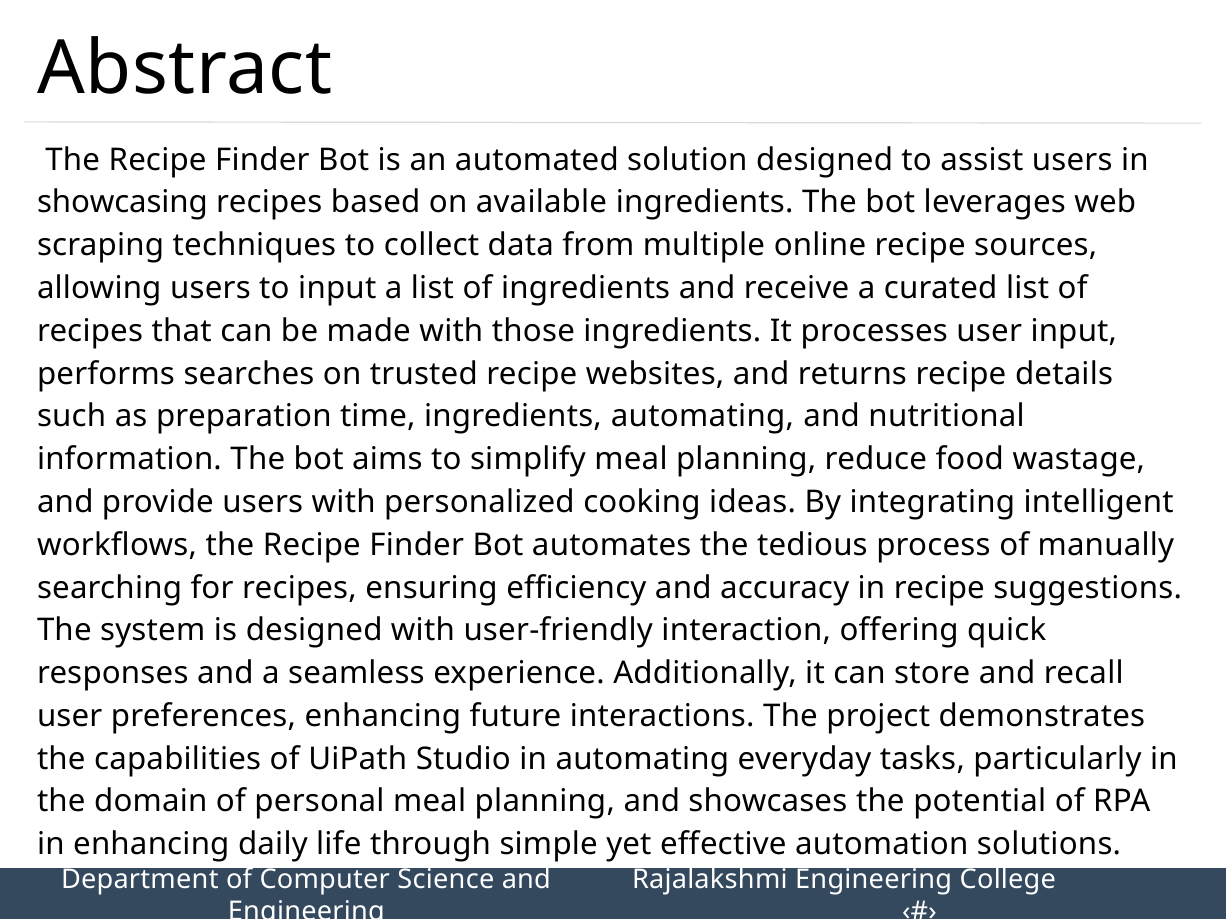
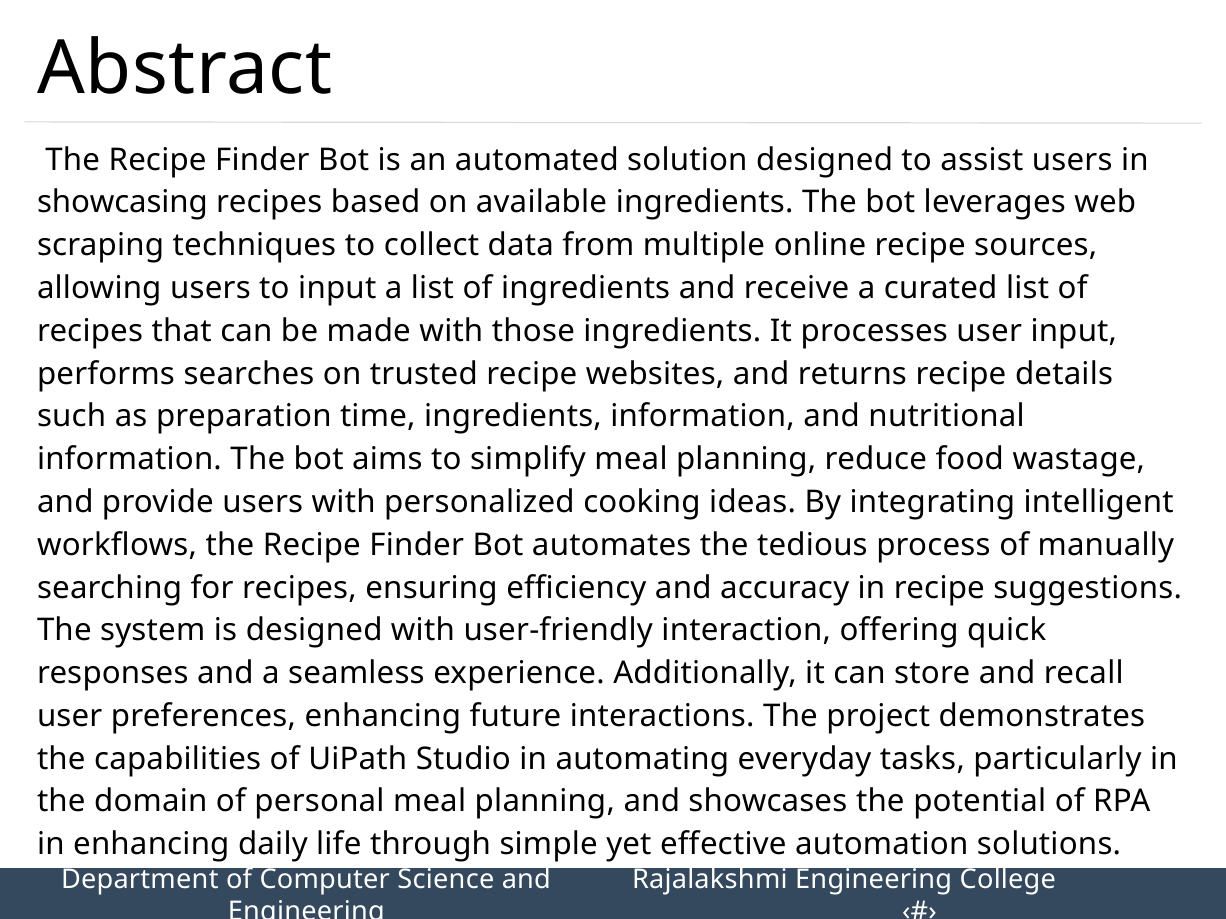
ingredients automating: automating -> information
